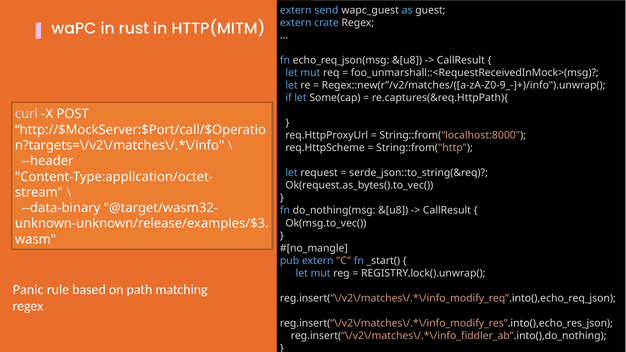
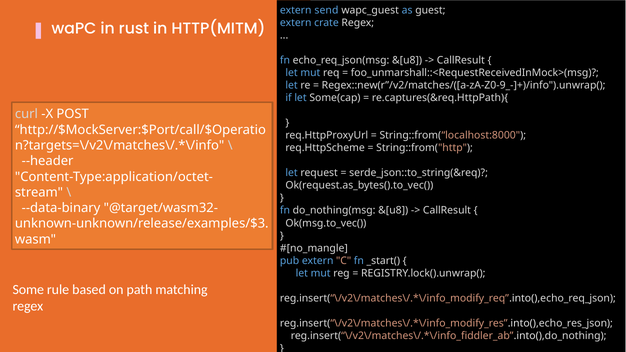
Panic: Panic -> Some
